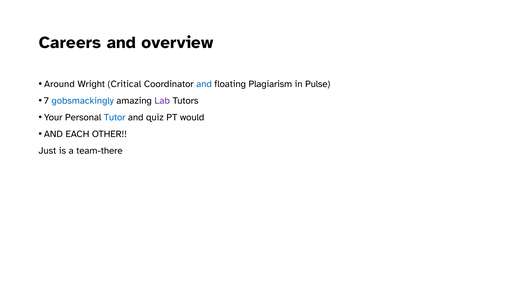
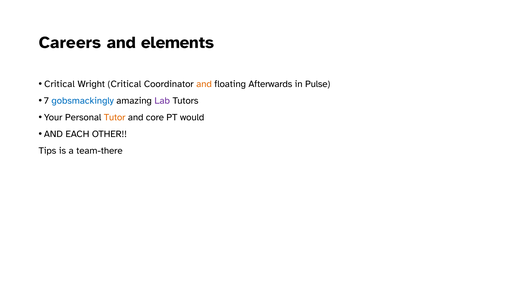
overview: overview -> elements
Around at (59, 84): Around -> Critical
and at (204, 84) colour: blue -> orange
Plagiarism: Plagiarism -> Afterwards
Tutor colour: blue -> orange
quiz: quiz -> core
Just: Just -> Tips
